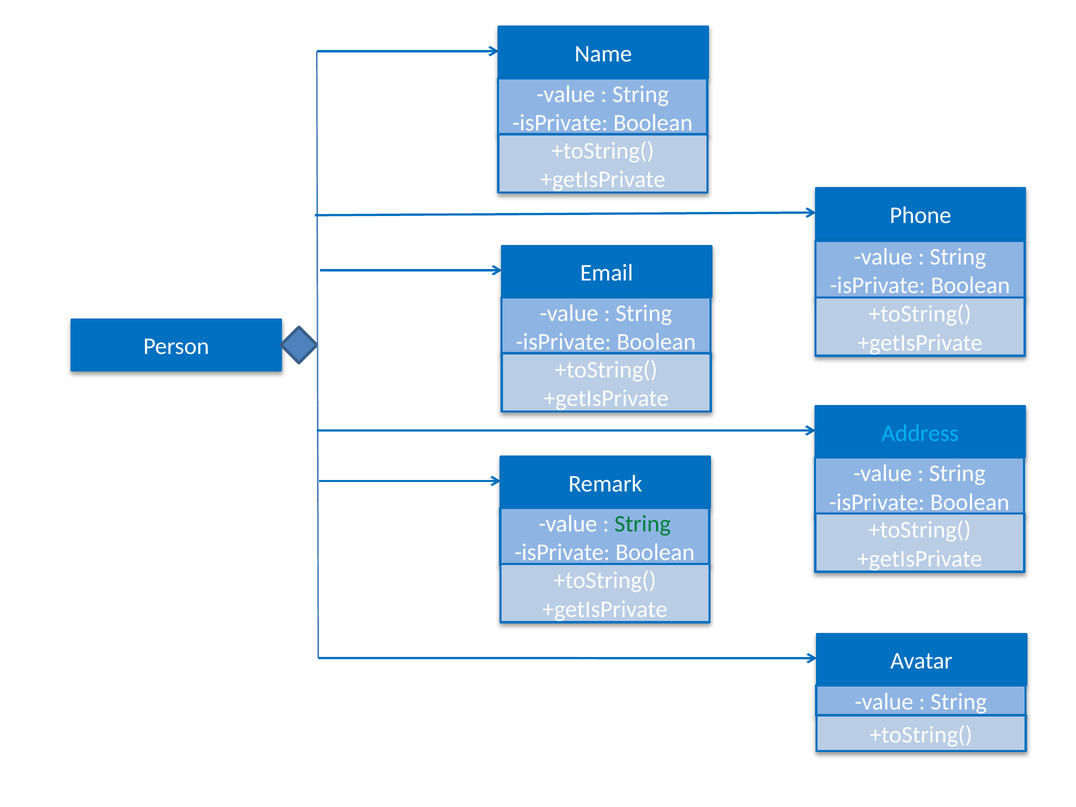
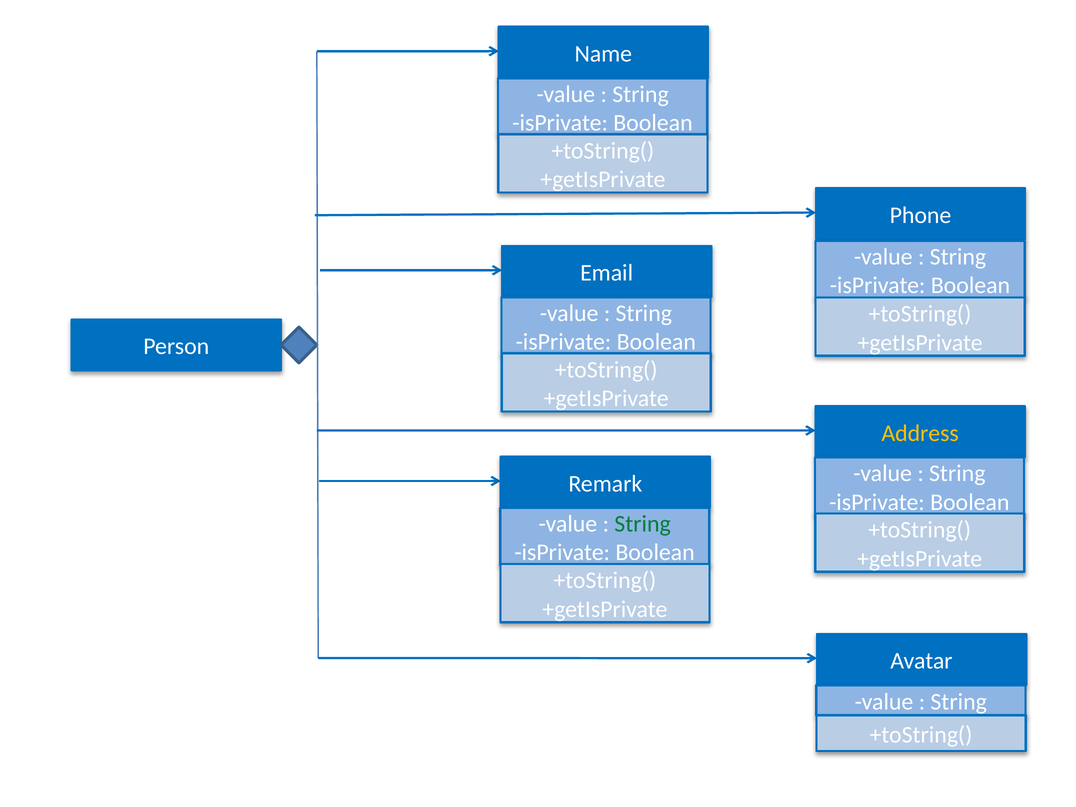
Address colour: light blue -> yellow
